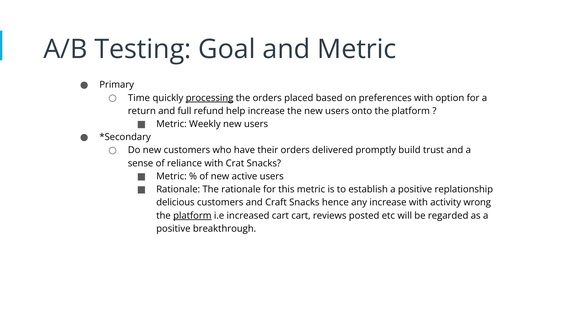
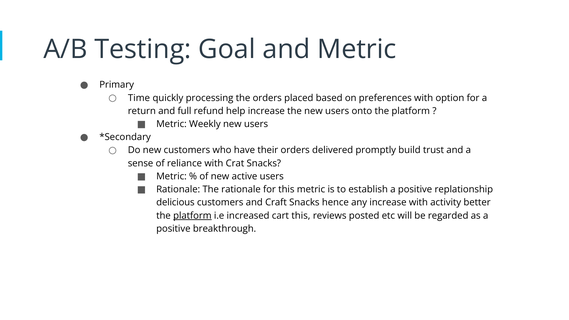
processing underline: present -> none
activity wrong: wrong -> better
cart cart: cart -> this
